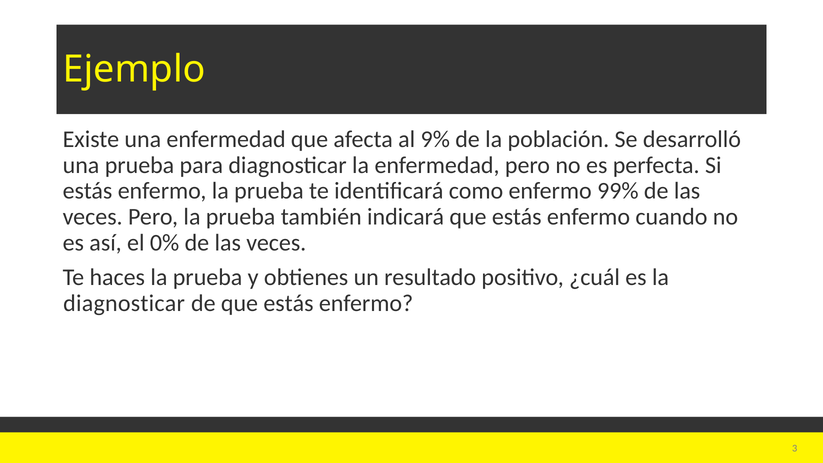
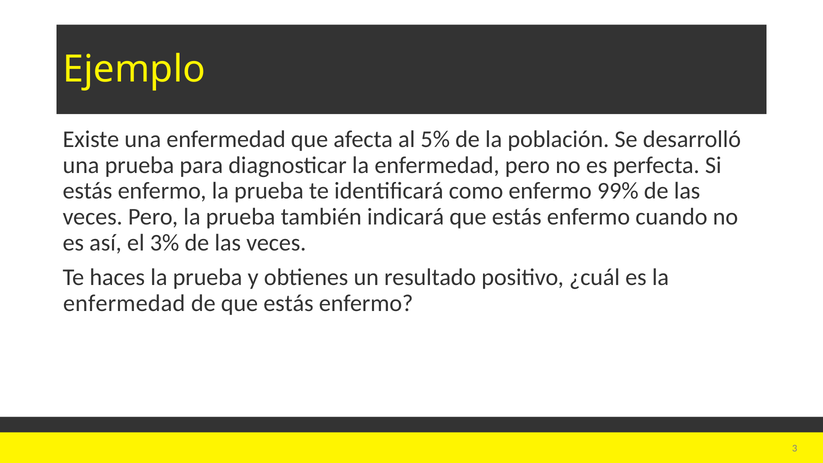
9%: 9% -> 5%
0%: 0% -> 3%
diagnosticar at (124, 303): diagnosticar -> enfermedad
